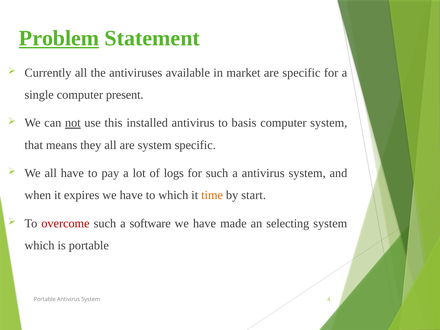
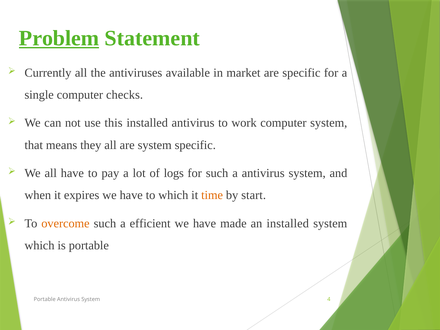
present: present -> checks
not underline: present -> none
basis: basis -> work
overcome colour: red -> orange
software: software -> efficient
an selecting: selecting -> installed
